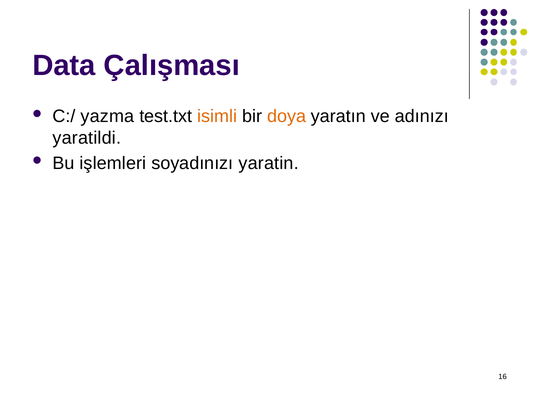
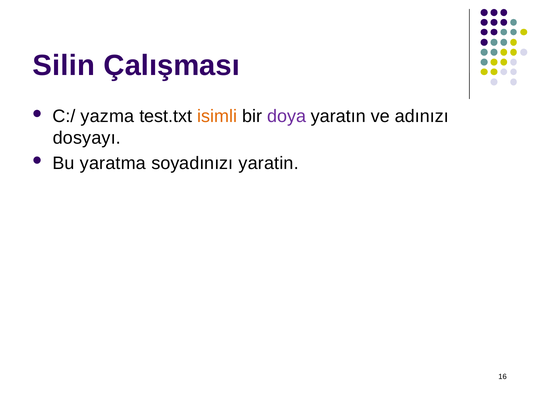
Data: Data -> Silin
doya colour: orange -> purple
yaratildi: yaratildi -> dosyayı
işlemleri: işlemleri -> yaratma
